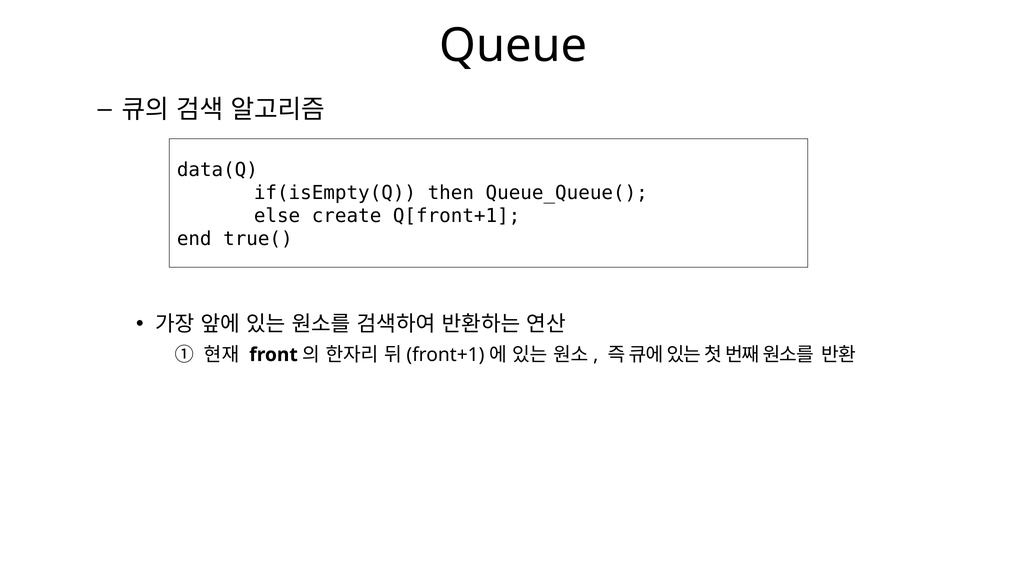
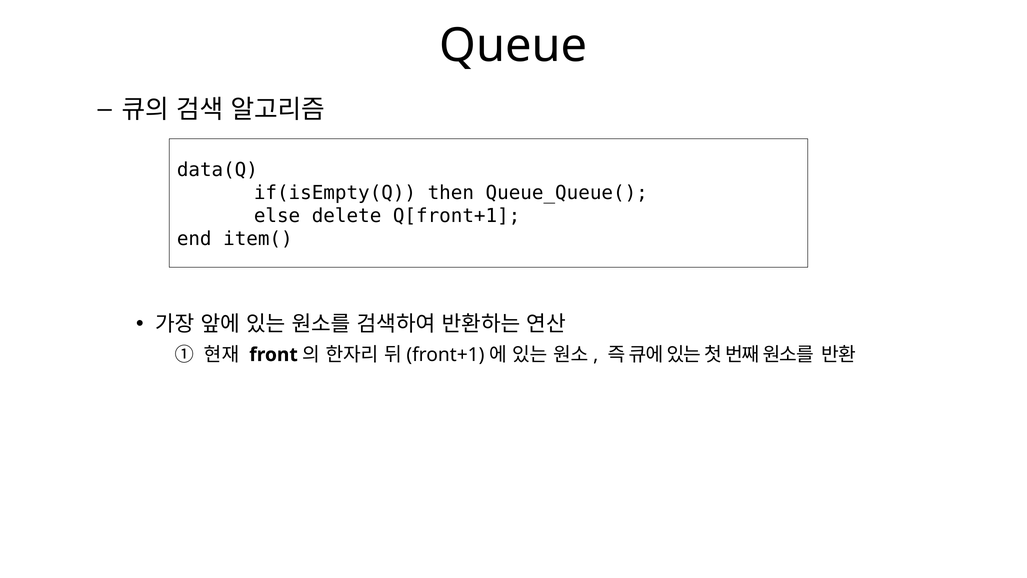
create: create -> delete
true(: true( -> item(
